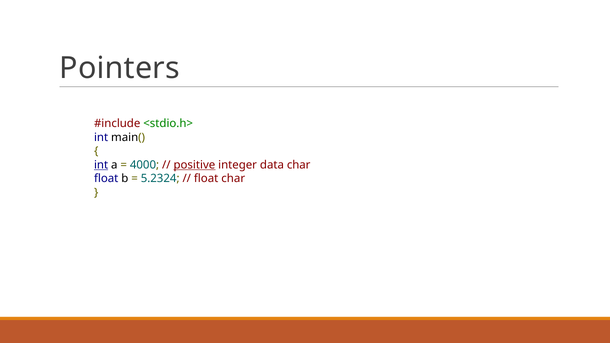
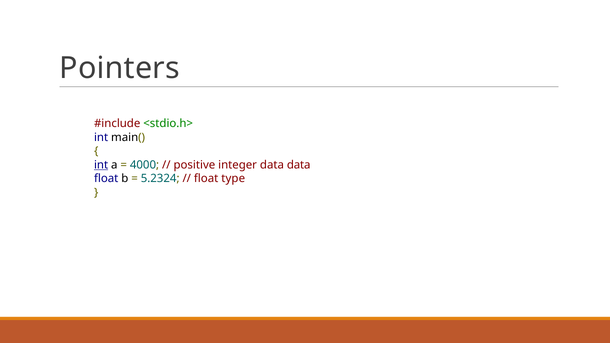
positive underline: present -> none
data char: char -> data
float char: char -> type
